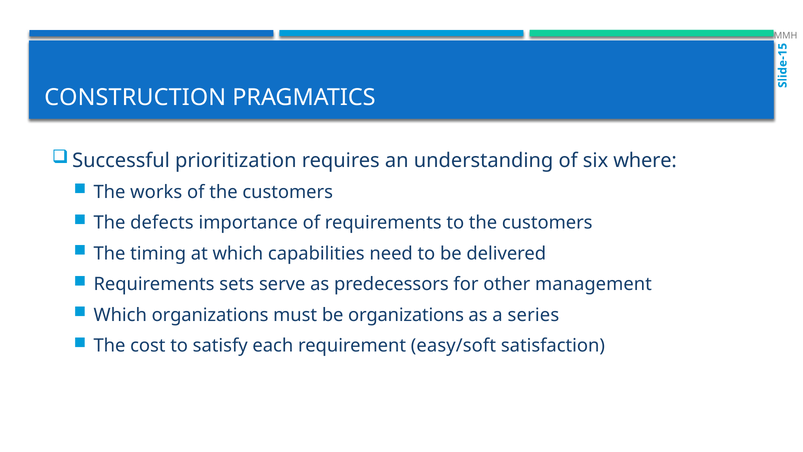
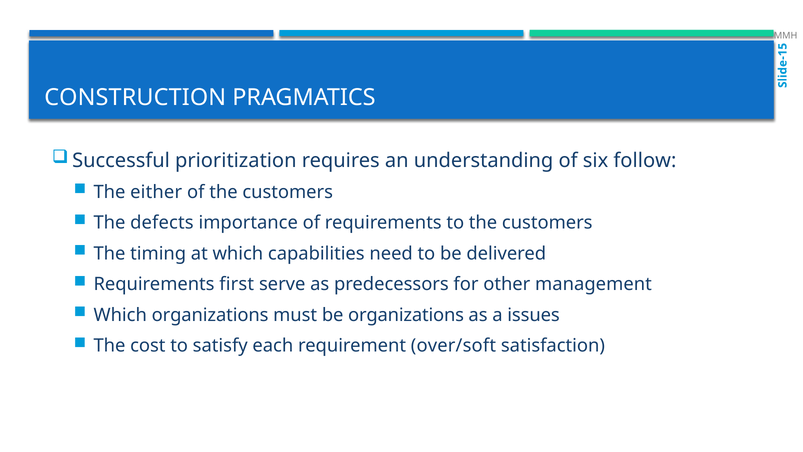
where: where -> follow
works: works -> either
sets: sets -> first
series: series -> issues
easy/soft: easy/soft -> over/soft
